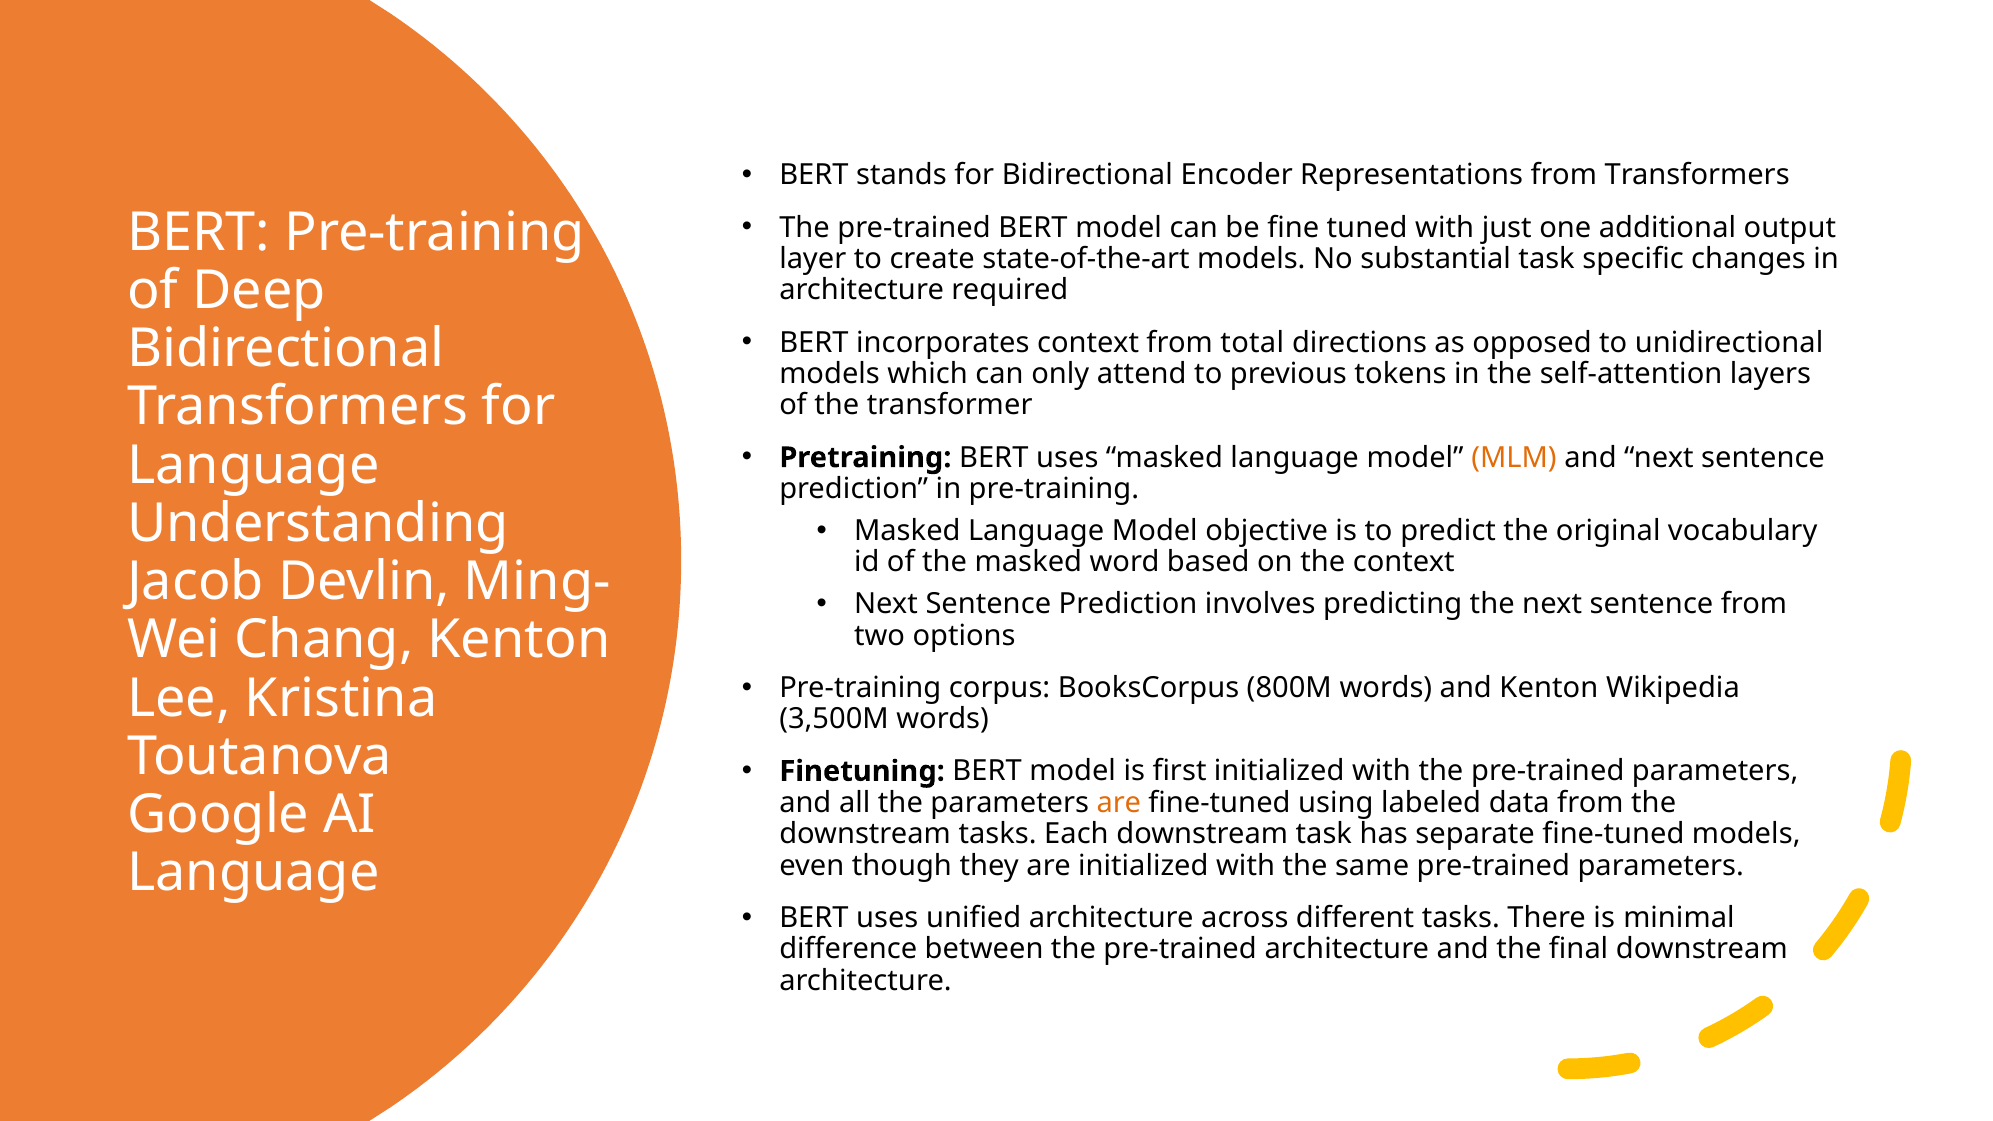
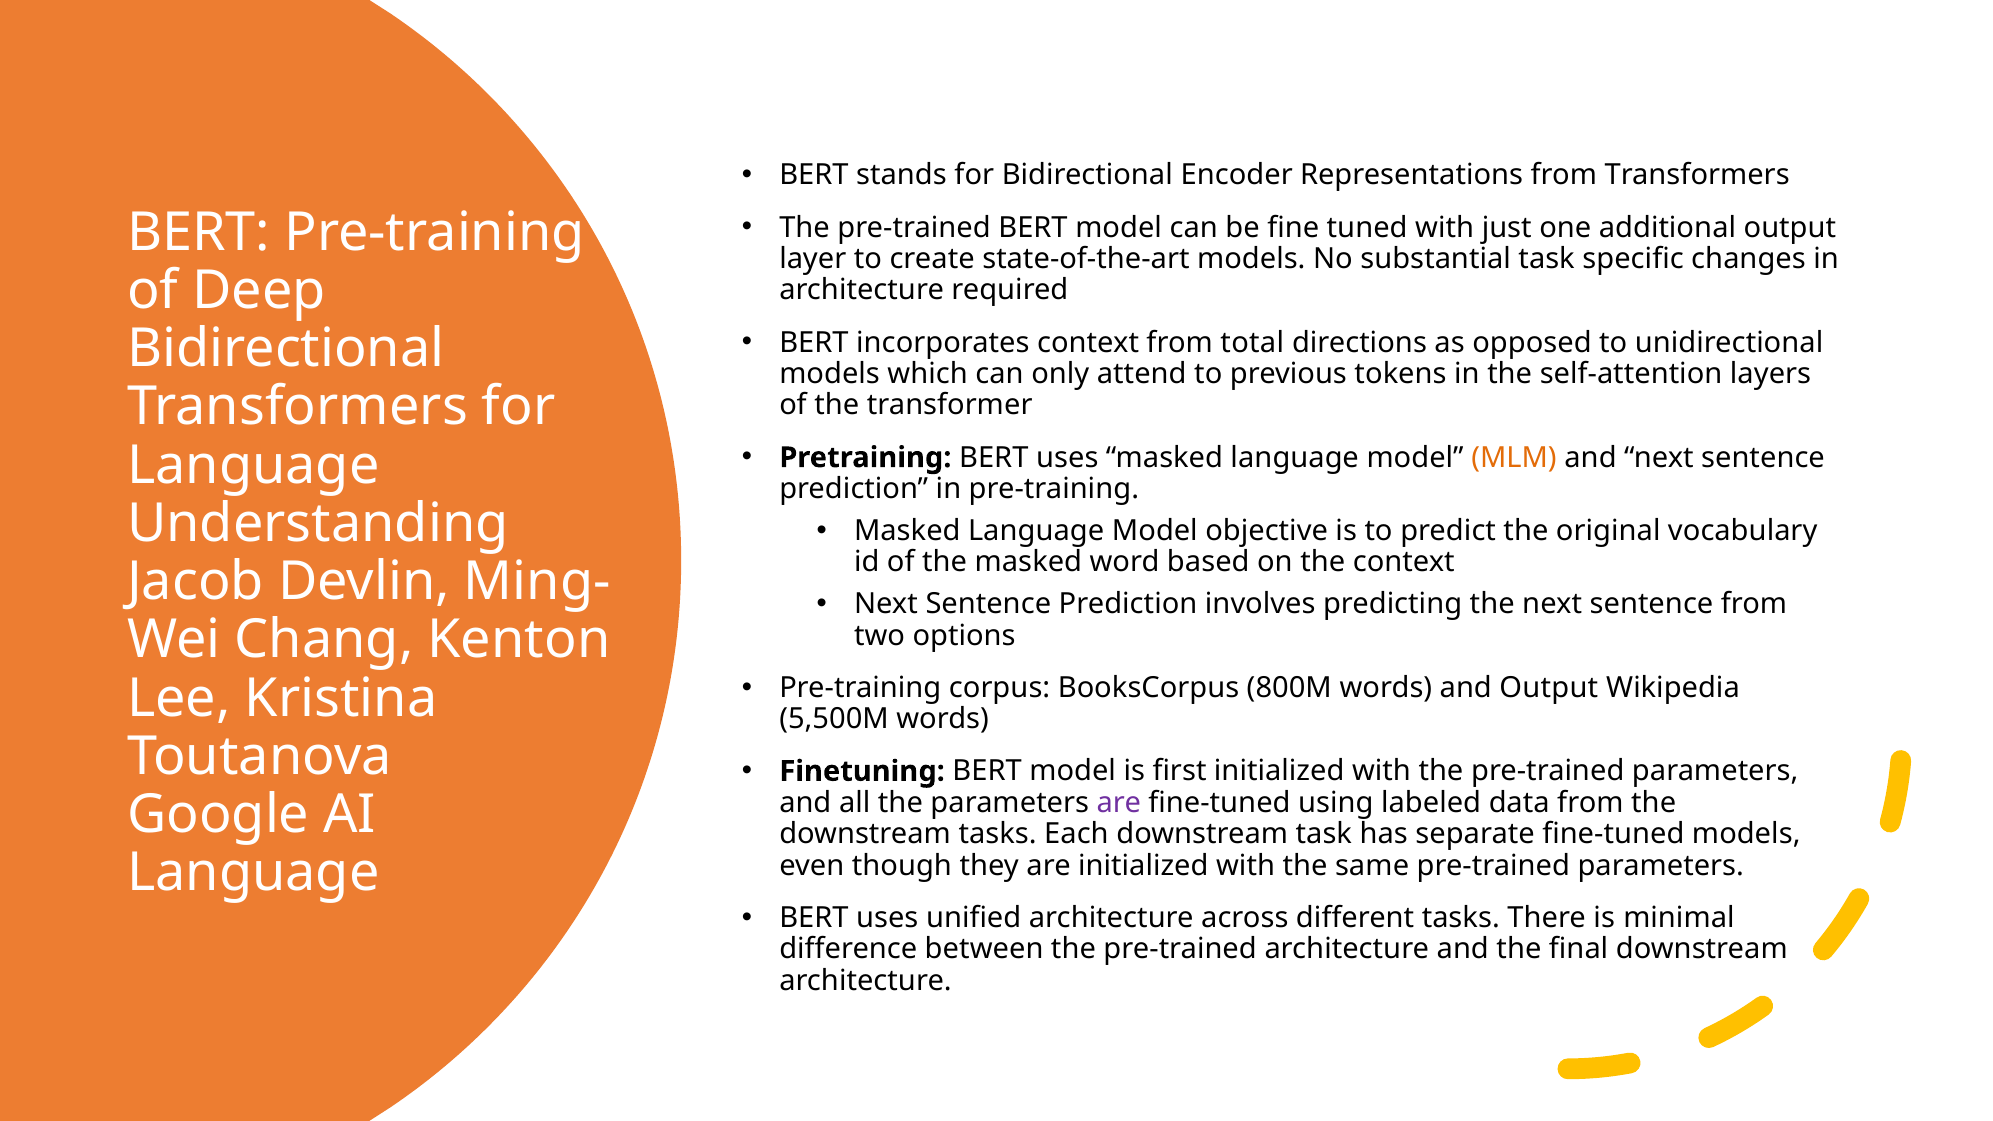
and Kenton: Kenton -> Output
3,500M: 3,500M -> 5,500M
are at (1119, 803) colour: orange -> purple
